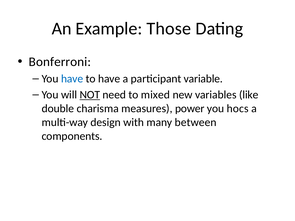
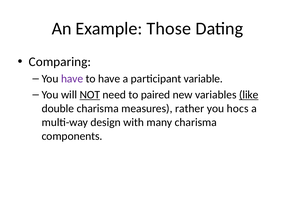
Bonferroni: Bonferroni -> Comparing
have at (72, 79) colour: blue -> purple
mixed: mixed -> paired
like underline: none -> present
power: power -> rather
many between: between -> charisma
